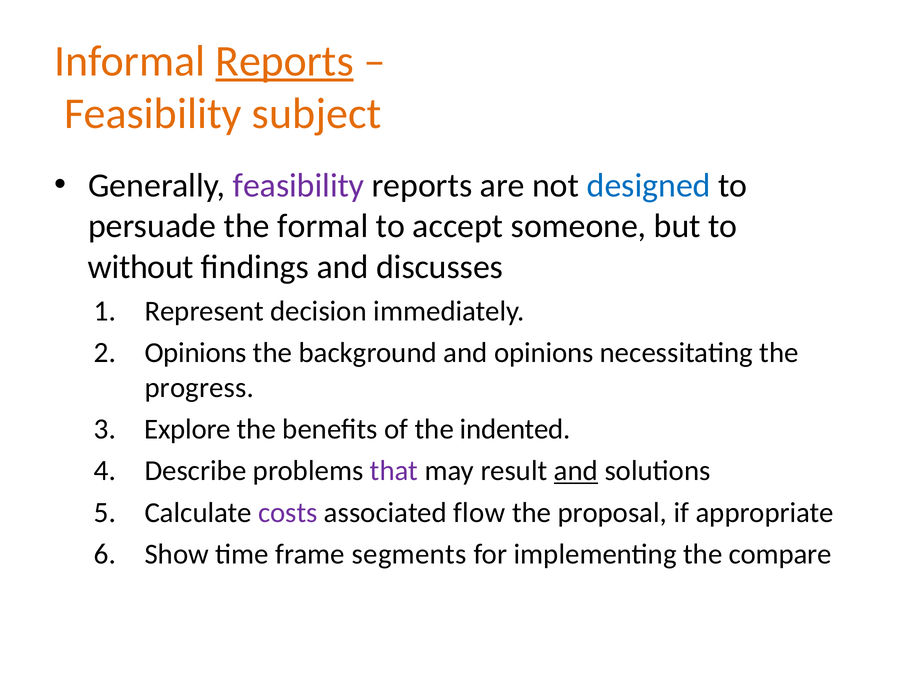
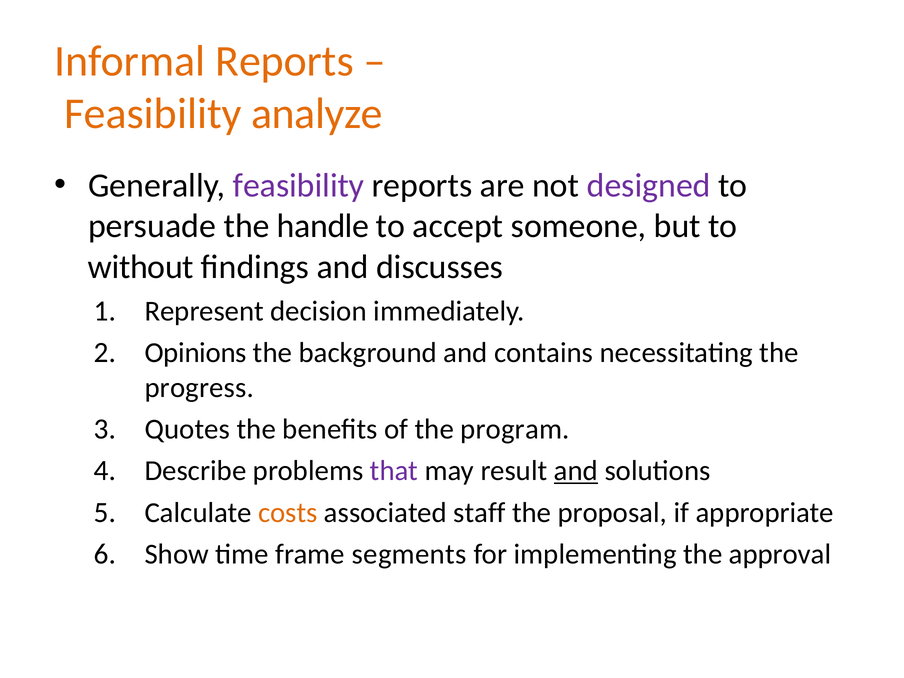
Reports at (285, 61) underline: present -> none
subject: subject -> analyze
designed colour: blue -> purple
formal: formal -> handle
and opinions: opinions -> contains
Explore: Explore -> Quotes
indented: indented -> program
costs colour: purple -> orange
flow: flow -> staff
compare: compare -> approval
